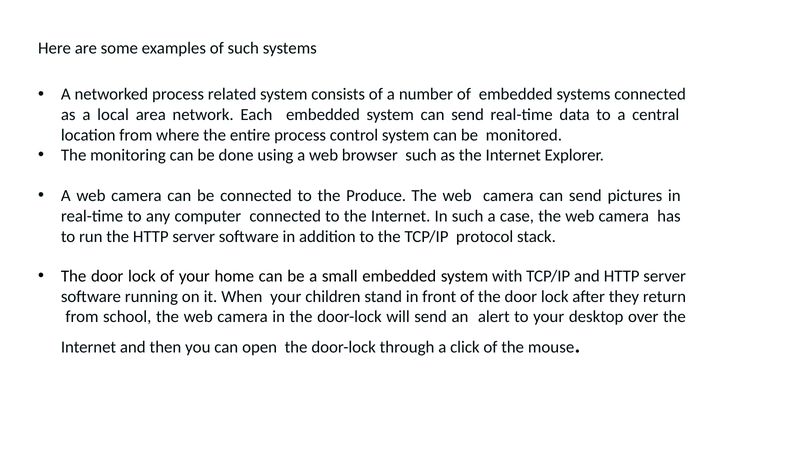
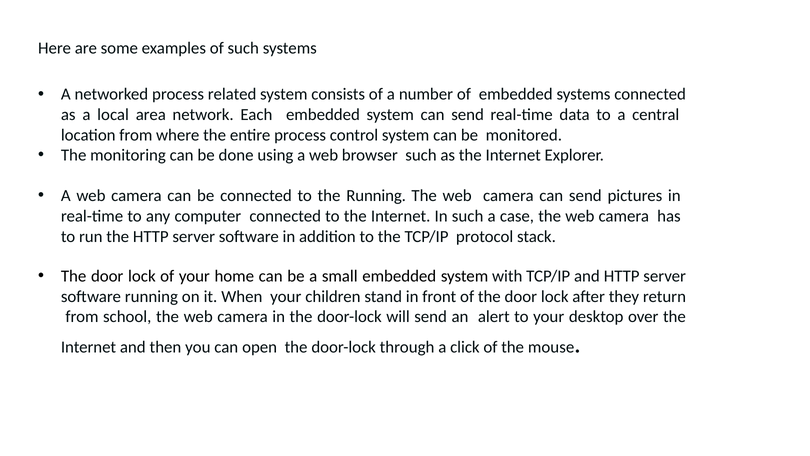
the Produce: Produce -> Running
